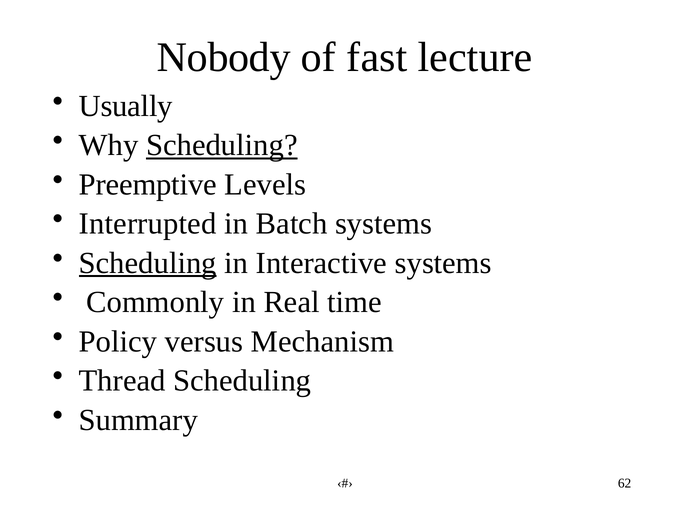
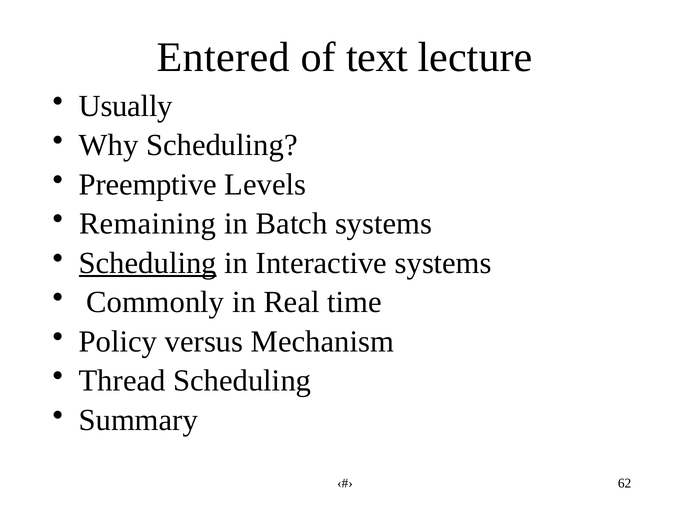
Nobody: Nobody -> Entered
fast: fast -> text
Scheduling at (222, 145) underline: present -> none
Interrupted: Interrupted -> Remaining
